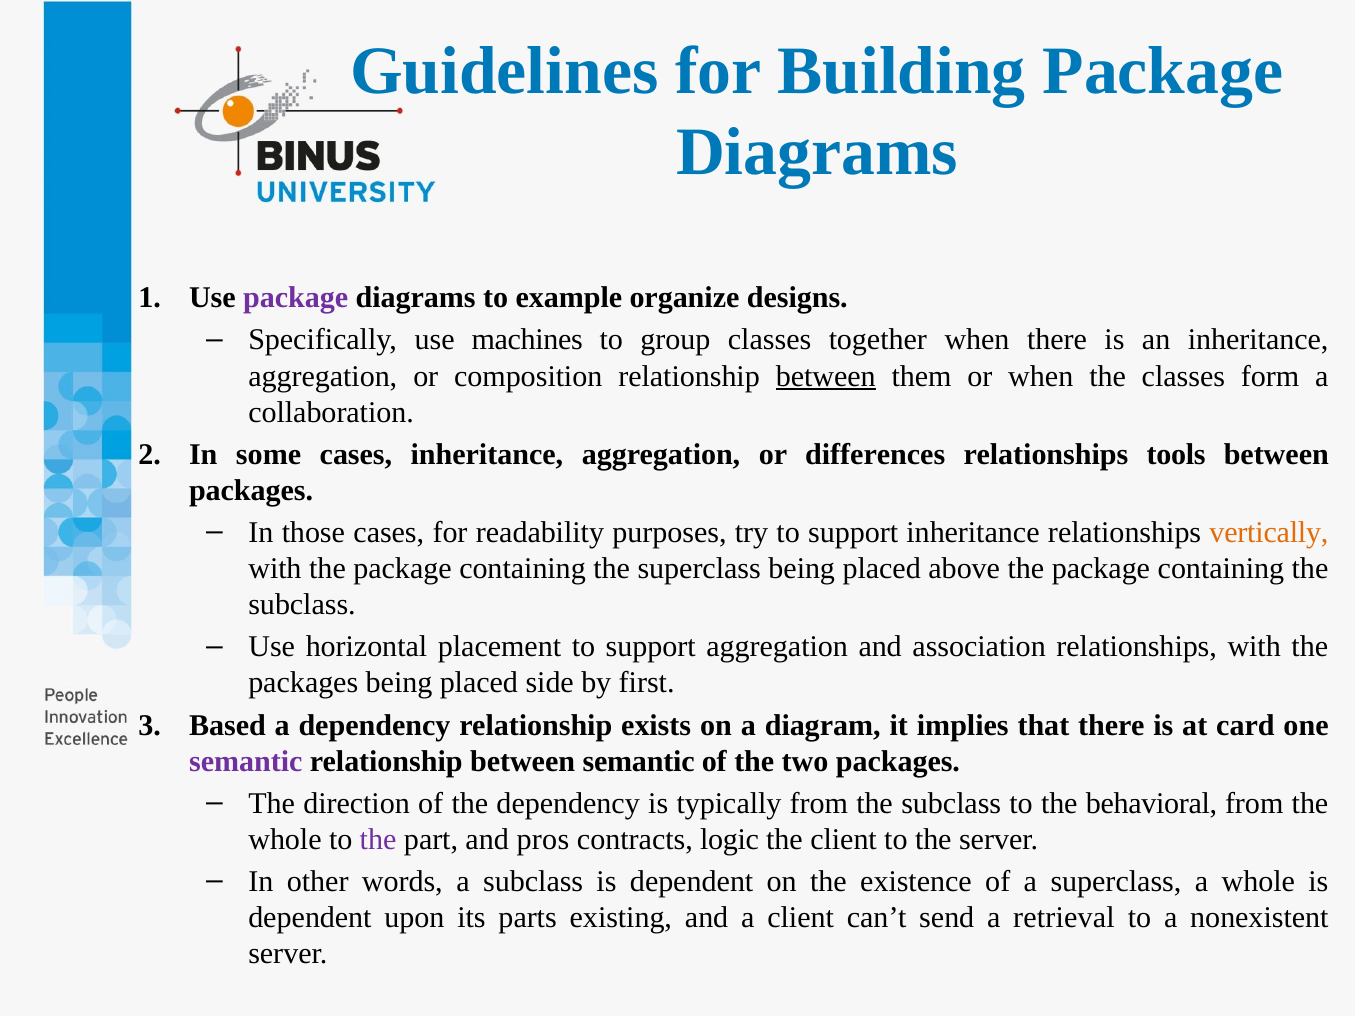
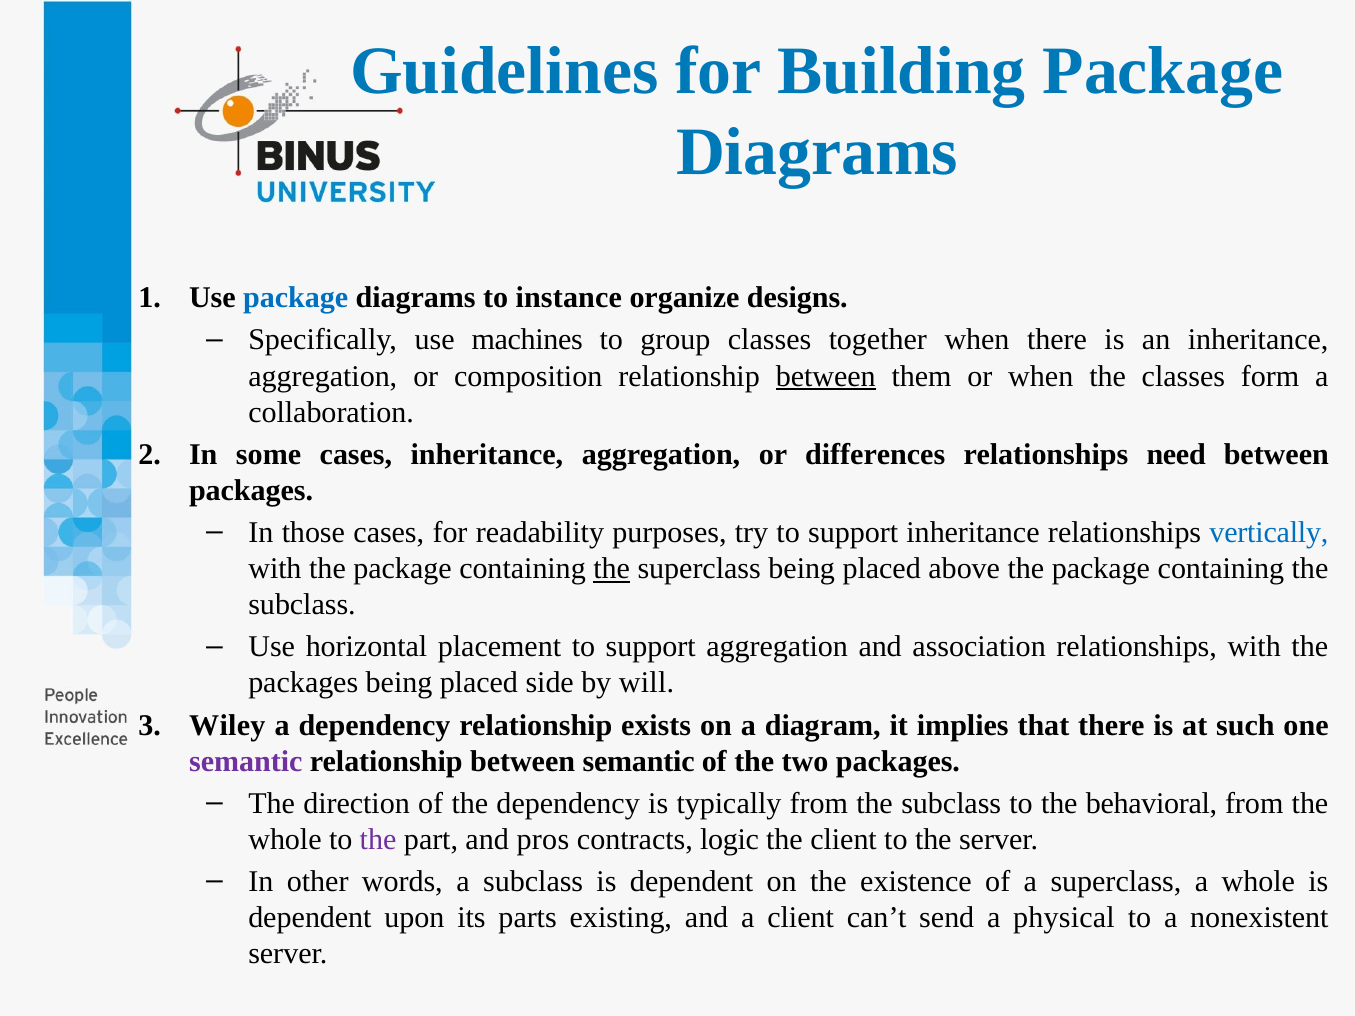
package at (296, 298) colour: purple -> blue
example: example -> instance
tools: tools -> need
vertically colour: orange -> blue
the at (612, 569) underline: none -> present
first: first -> will
Based: Based -> Wiley
card: card -> such
retrieval: retrieval -> physical
